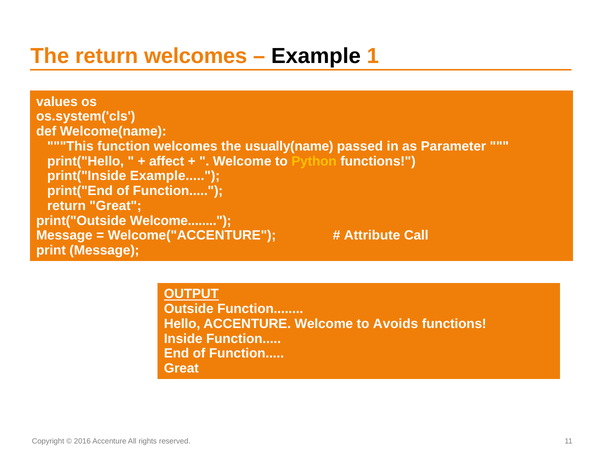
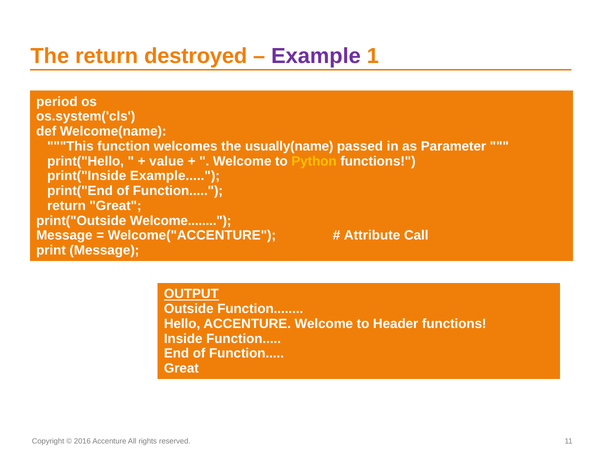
return welcomes: welcomes -> destroyed
Example at (316, 56) colour: black -> purple
values: values -> period
affect: affect -> value
Avoids: Avoids -> Header
